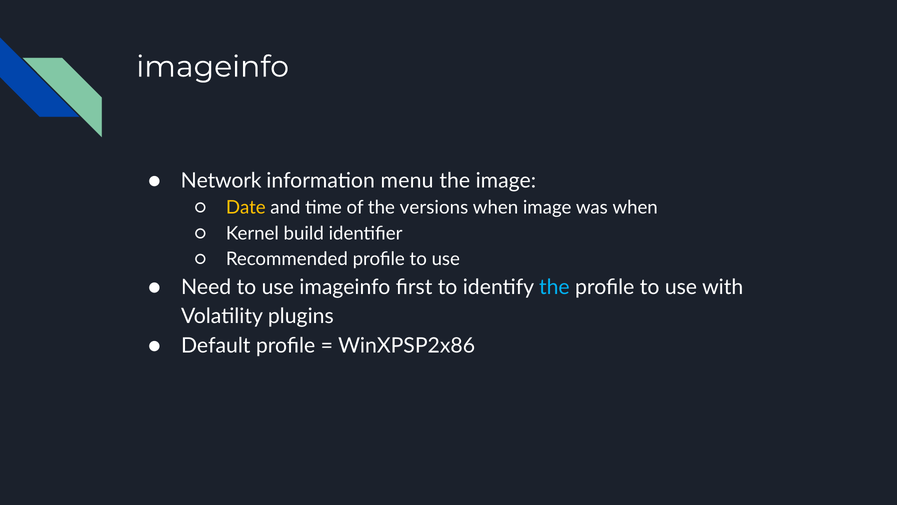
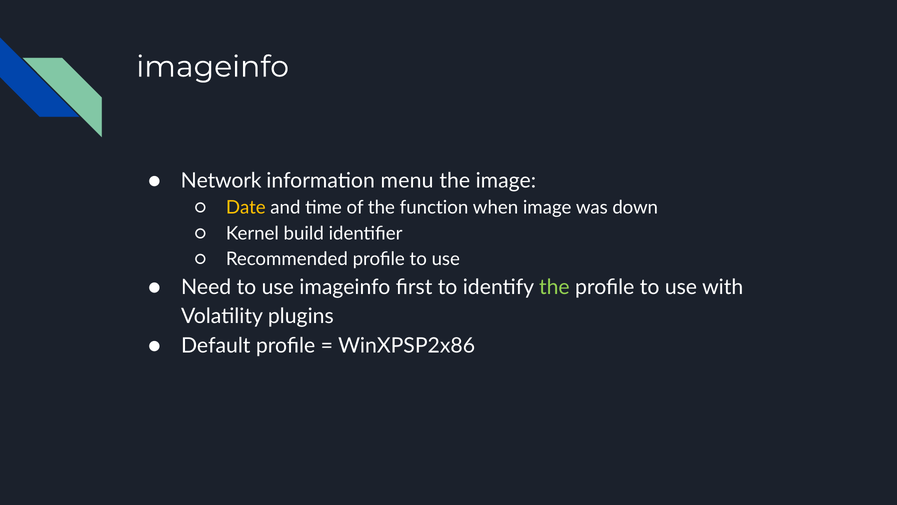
versions: versions -> function
was when: when -> down
the at (554, 287) colour: light blue -> light green
